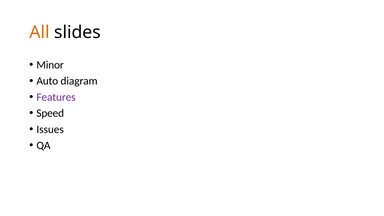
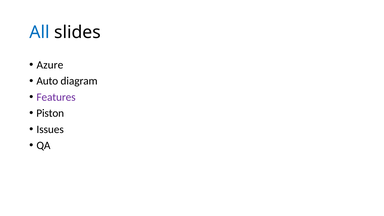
All colour: orange -> blue
Minor: Minor -> Azure
Speed: Speed -> Piston
